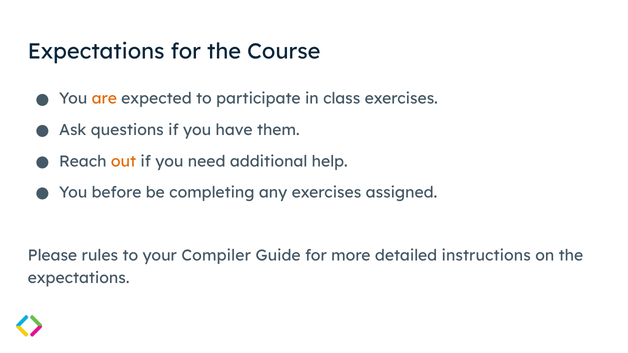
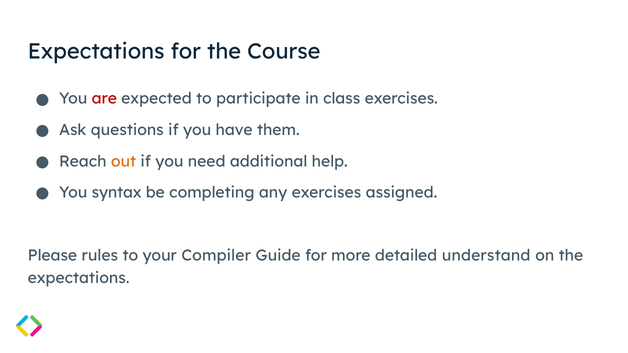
are colour: orange -> red
before: before -> syntax
instructions: instructions -> understand
